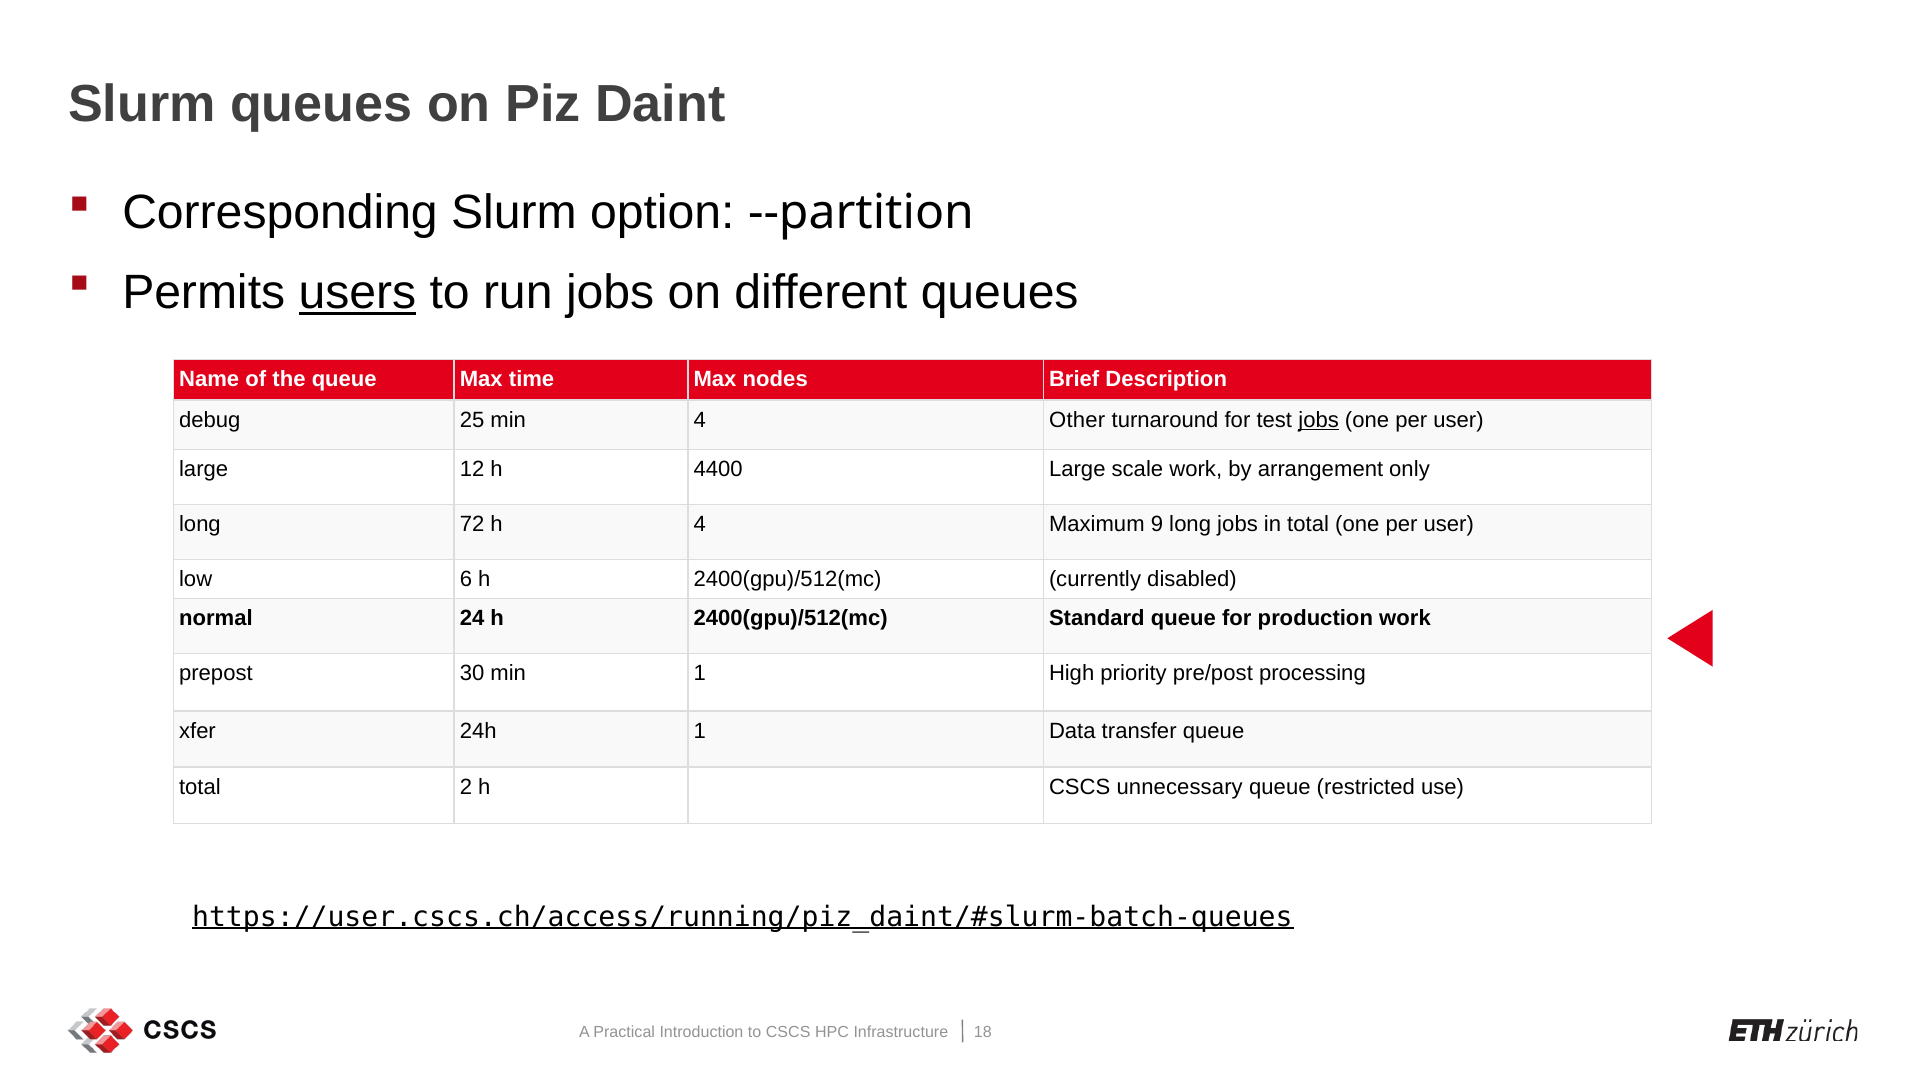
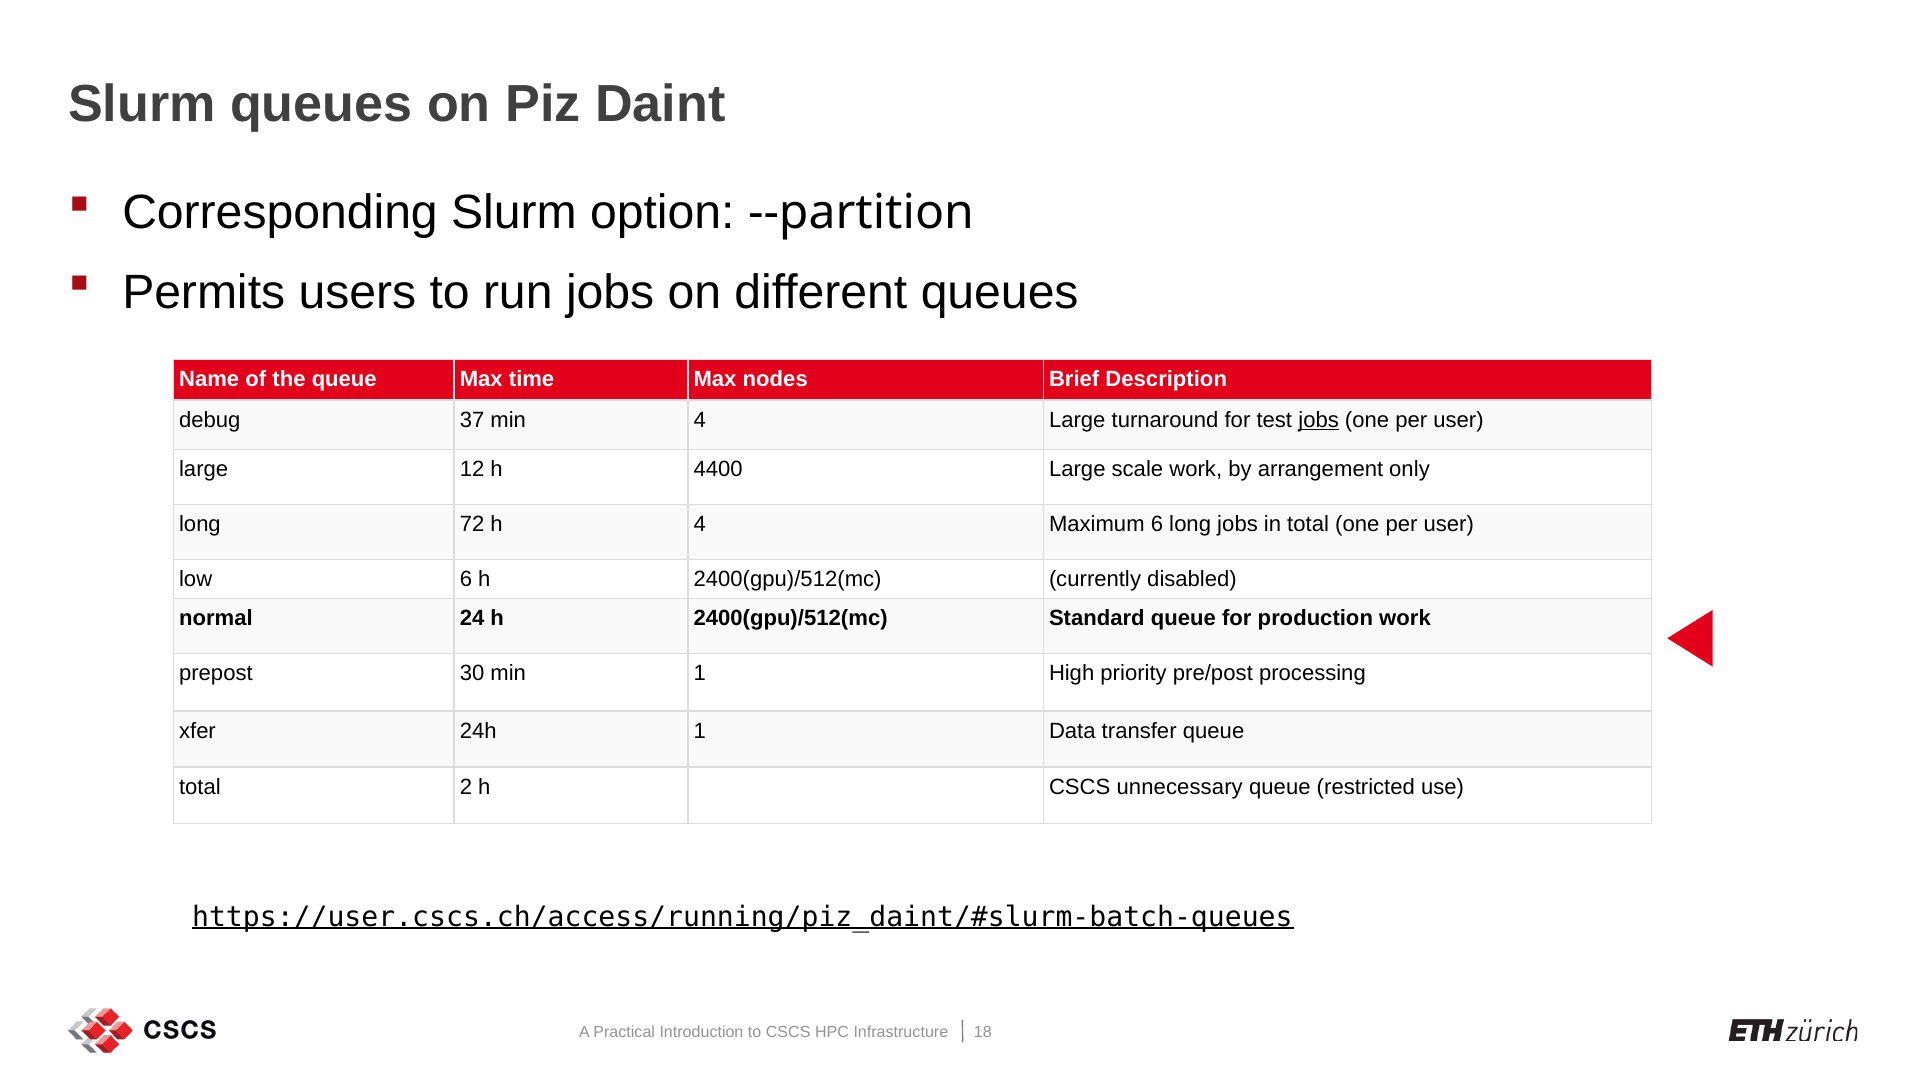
users underline: present -> none
25: 25 -> 37
4 Other: Other -> Large
Maximum 9: 9 -> 6
